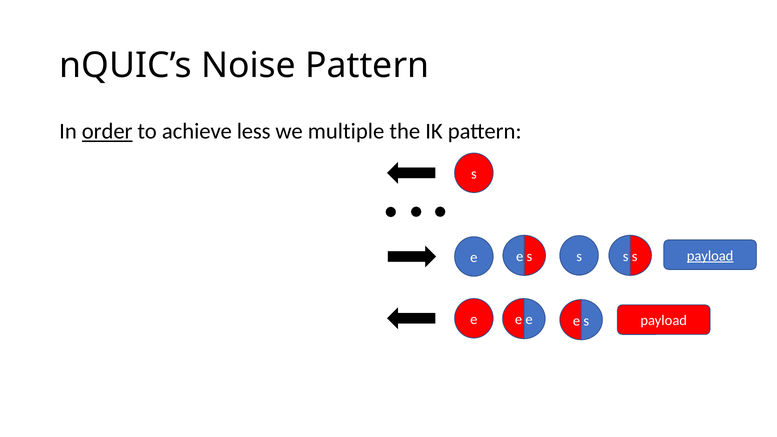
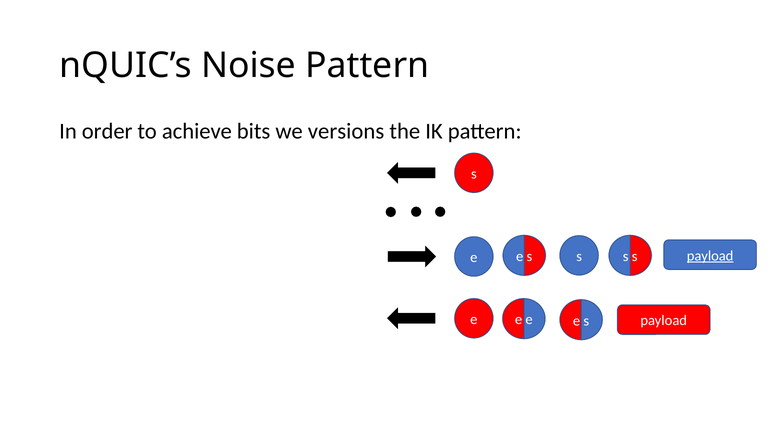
order underline: present -> none
less: less -> bits
multiple: multiple -> versions
